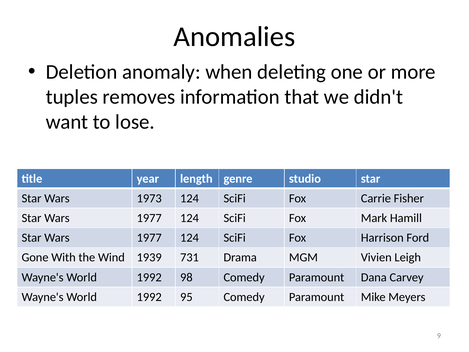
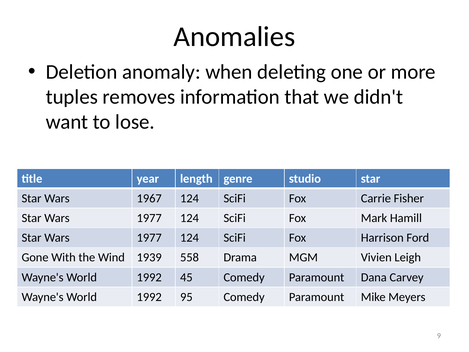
1973: 1973 -> 1967
731: 731 -> 558
98: 98 -> 45
